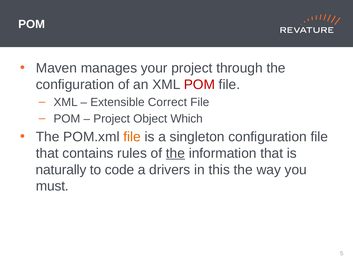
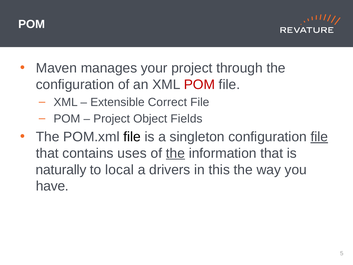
Which: Which -> Fields
file at (132, 137) colour: orange -> black
file at (319, 137) underline: none -> present
rules: rules -> uses
code: code -> local
must: must -> have
